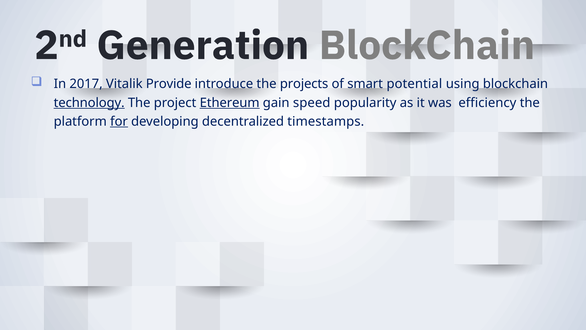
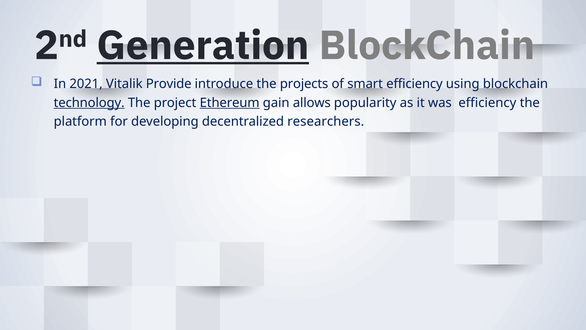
Generation underline: none -> present
2017: 2017 -> 2021
smart potential: potential -> efficiency
speed: speed -> allows
for underline: present -> none
timestamps: timestamps -> researchers
